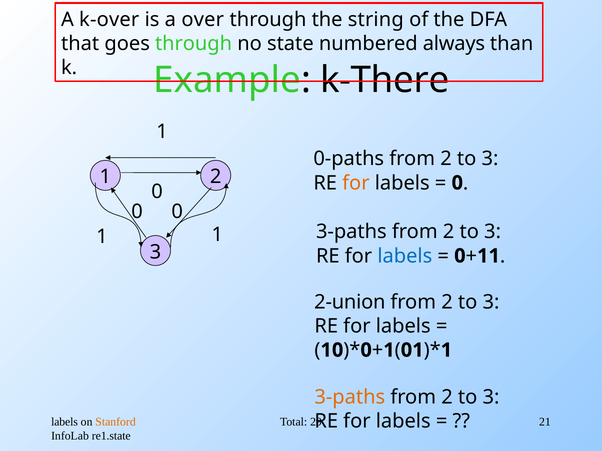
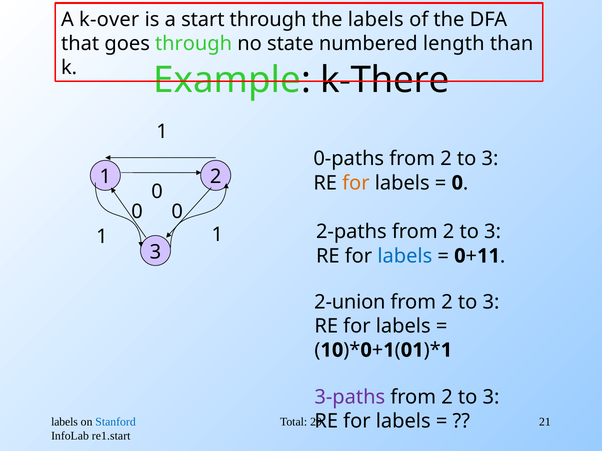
over: over -> start
the string: string -> labels
always: always -> length
3-paths at (351, 232): 3-paths -> 2-paths
3-paths at (350, 398) colour: orange -> purple
Stanford colour: orange -> blue
re1.state: re1.state -> re1.start
